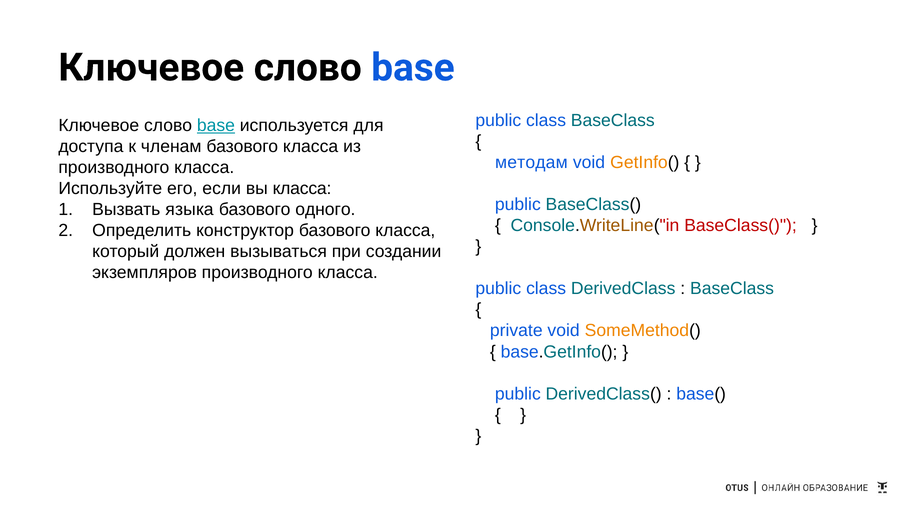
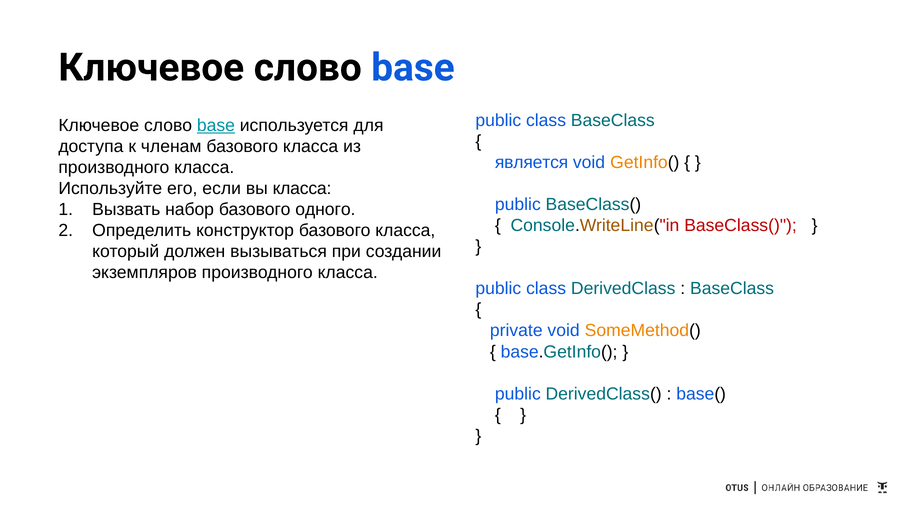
методам: методам -> является
языка: языка -> набор
